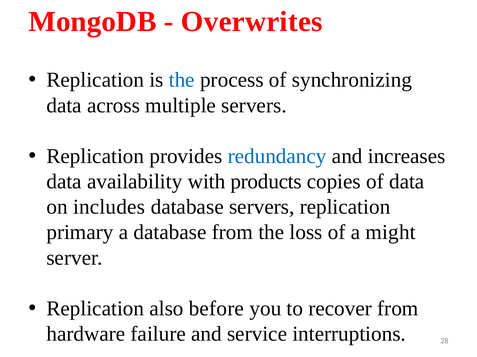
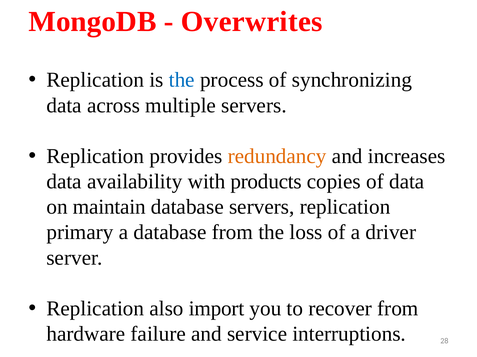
redundancy colour: blue -> orange
includes: includes -> maintain
might: might -> driver
before: before -> import
